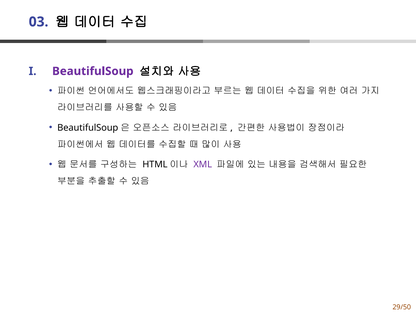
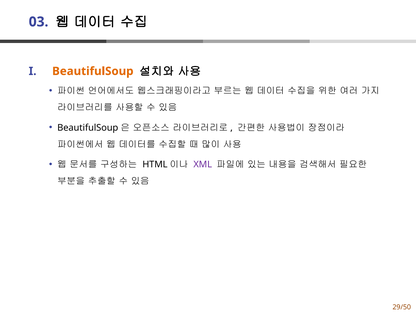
BeautifulSoup colour: purple -> orange
